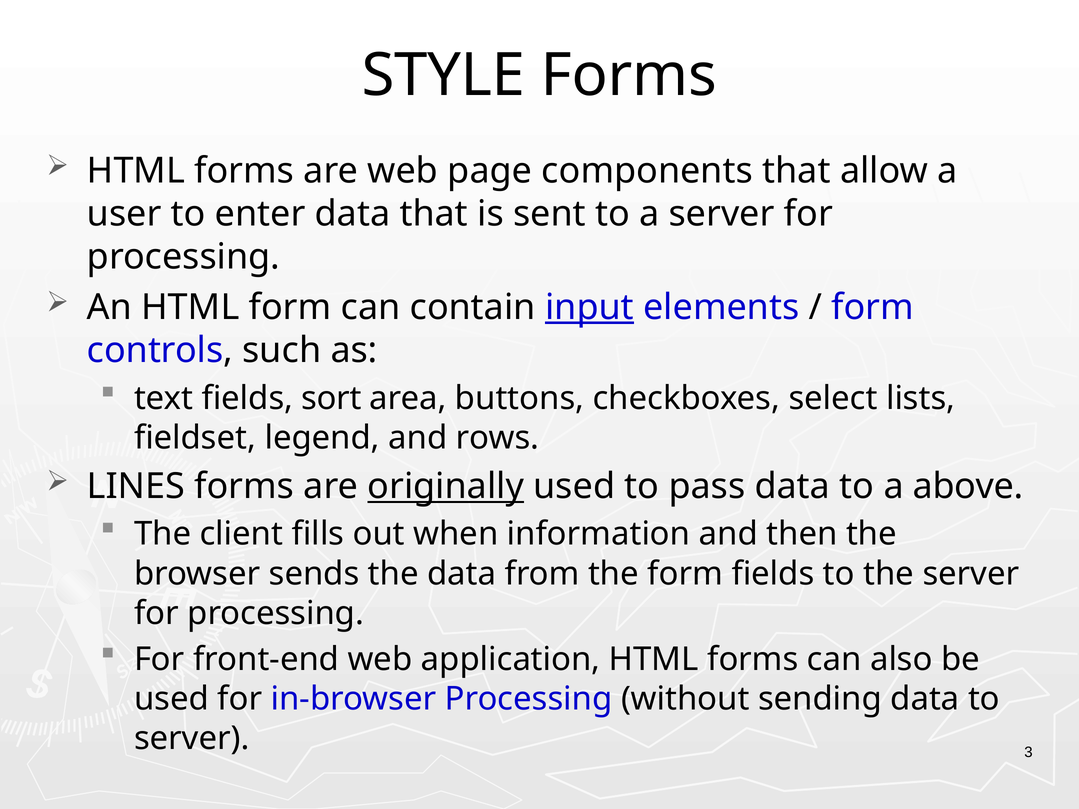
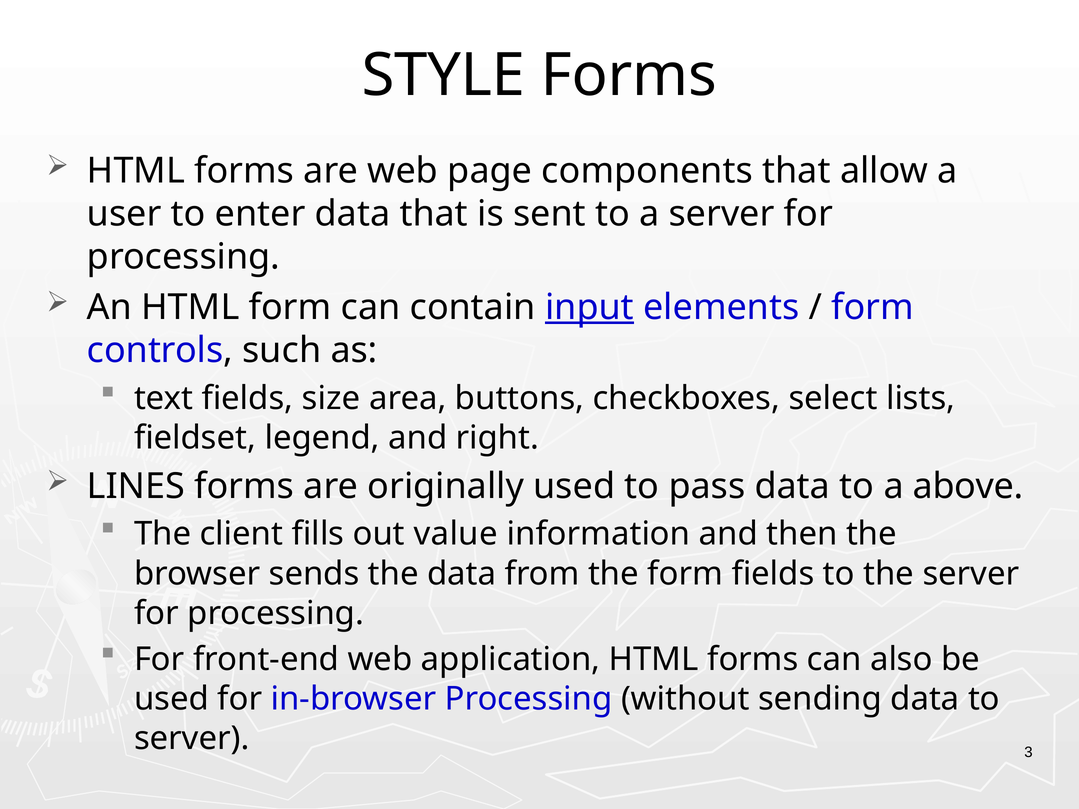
sort: sort -> size
rows: rows -> right
originally underline: present -> none
when: when -> value
